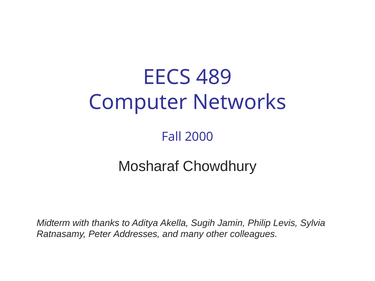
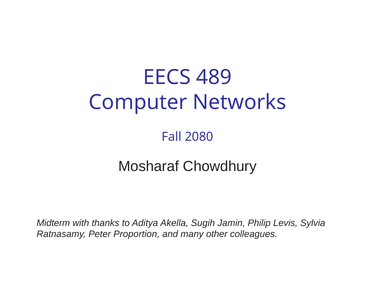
2000: 2000 -> 2080
Addresses: Addresses -> Proportion
